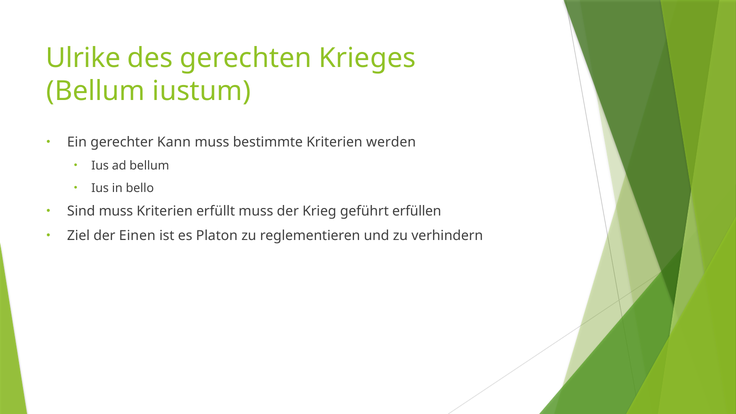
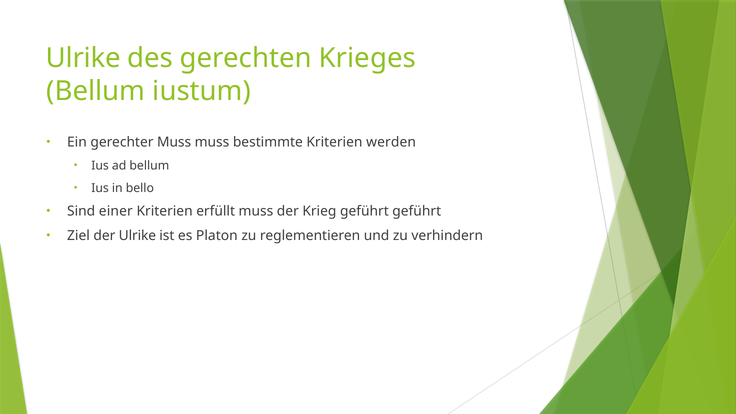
gerechter Kann: Kann -> Muss
Sind muss: muss -> einer
geführt erfüllen: erfüllen -> geführt
der Einen: Einen -> Ulrike
